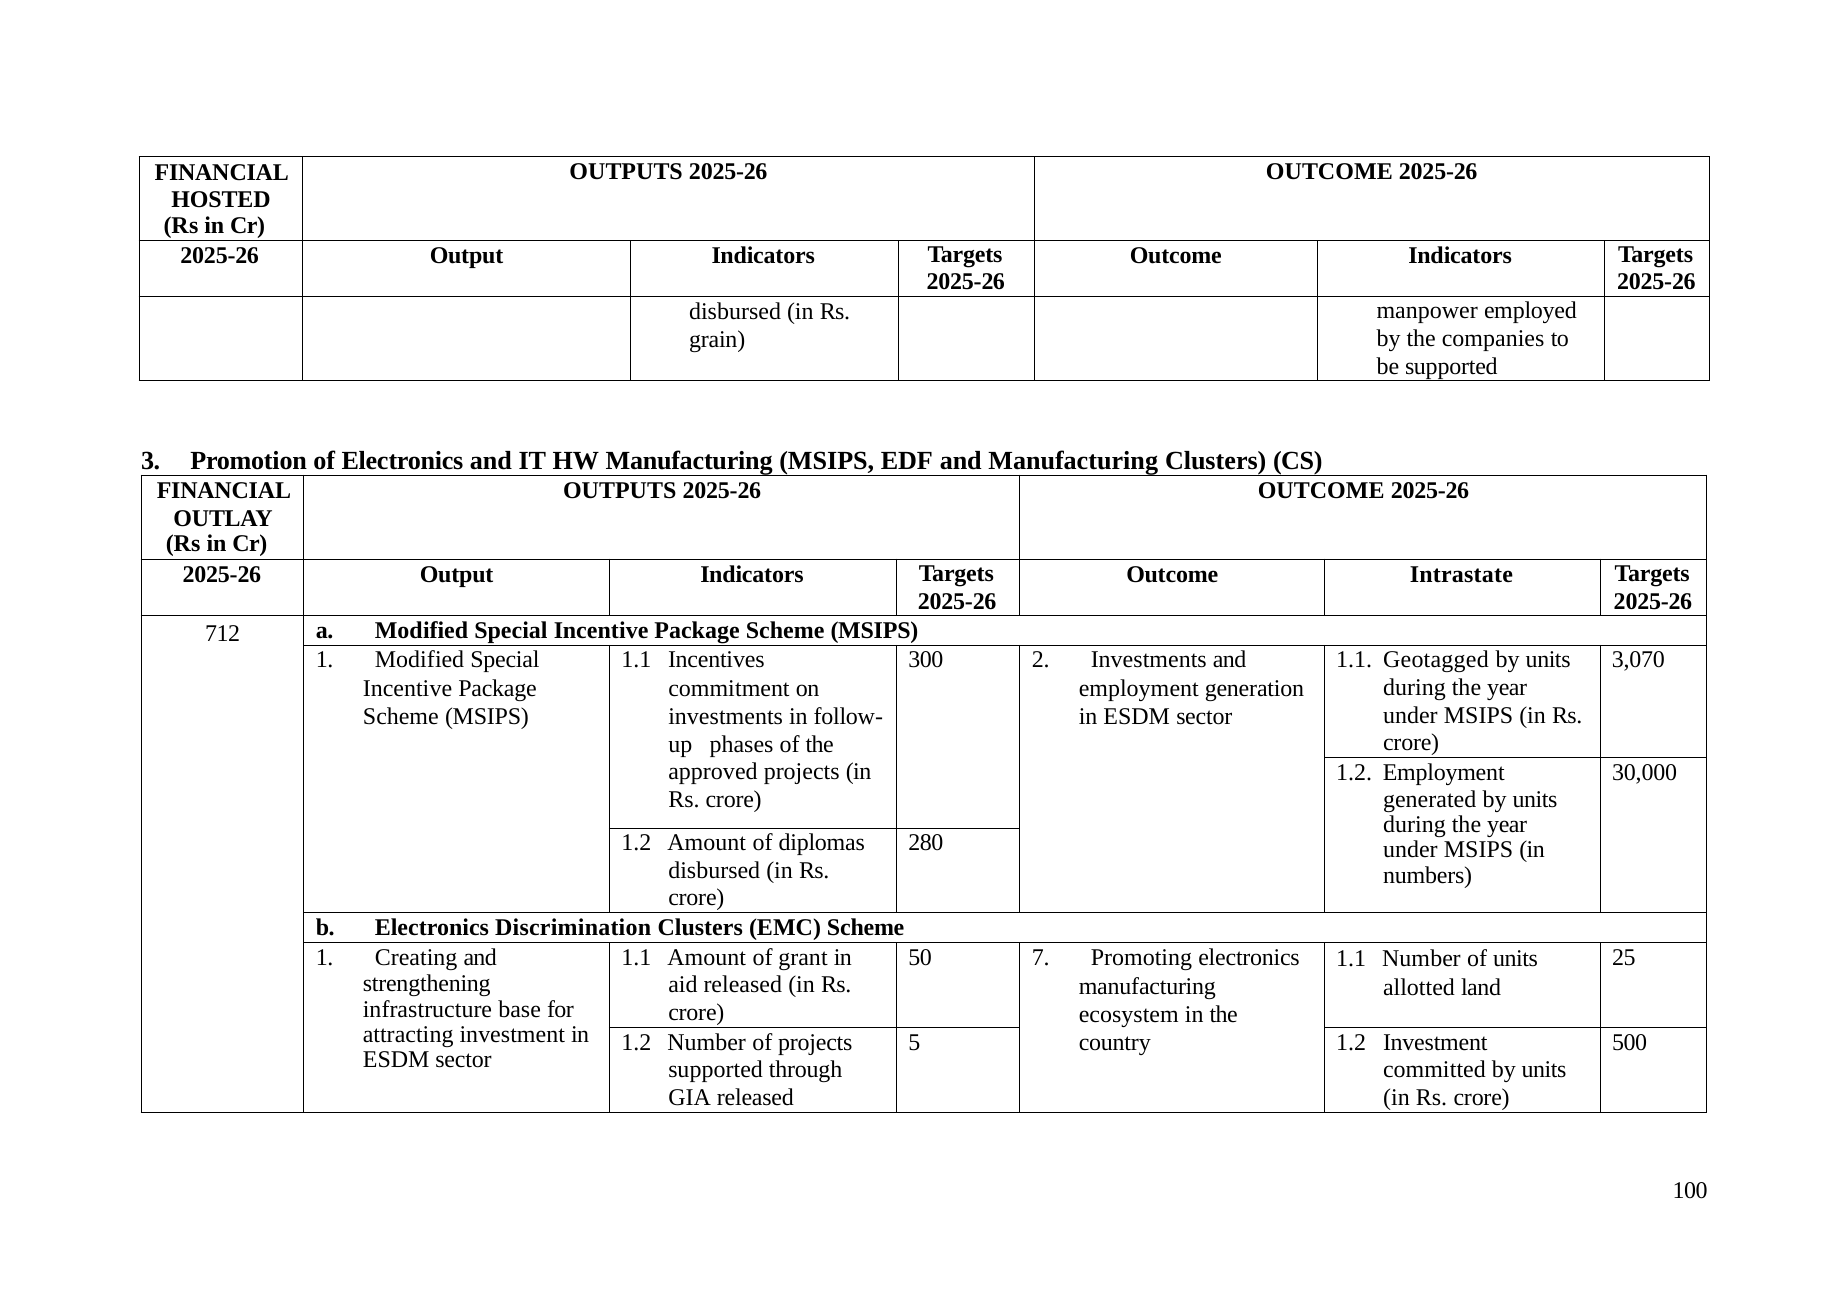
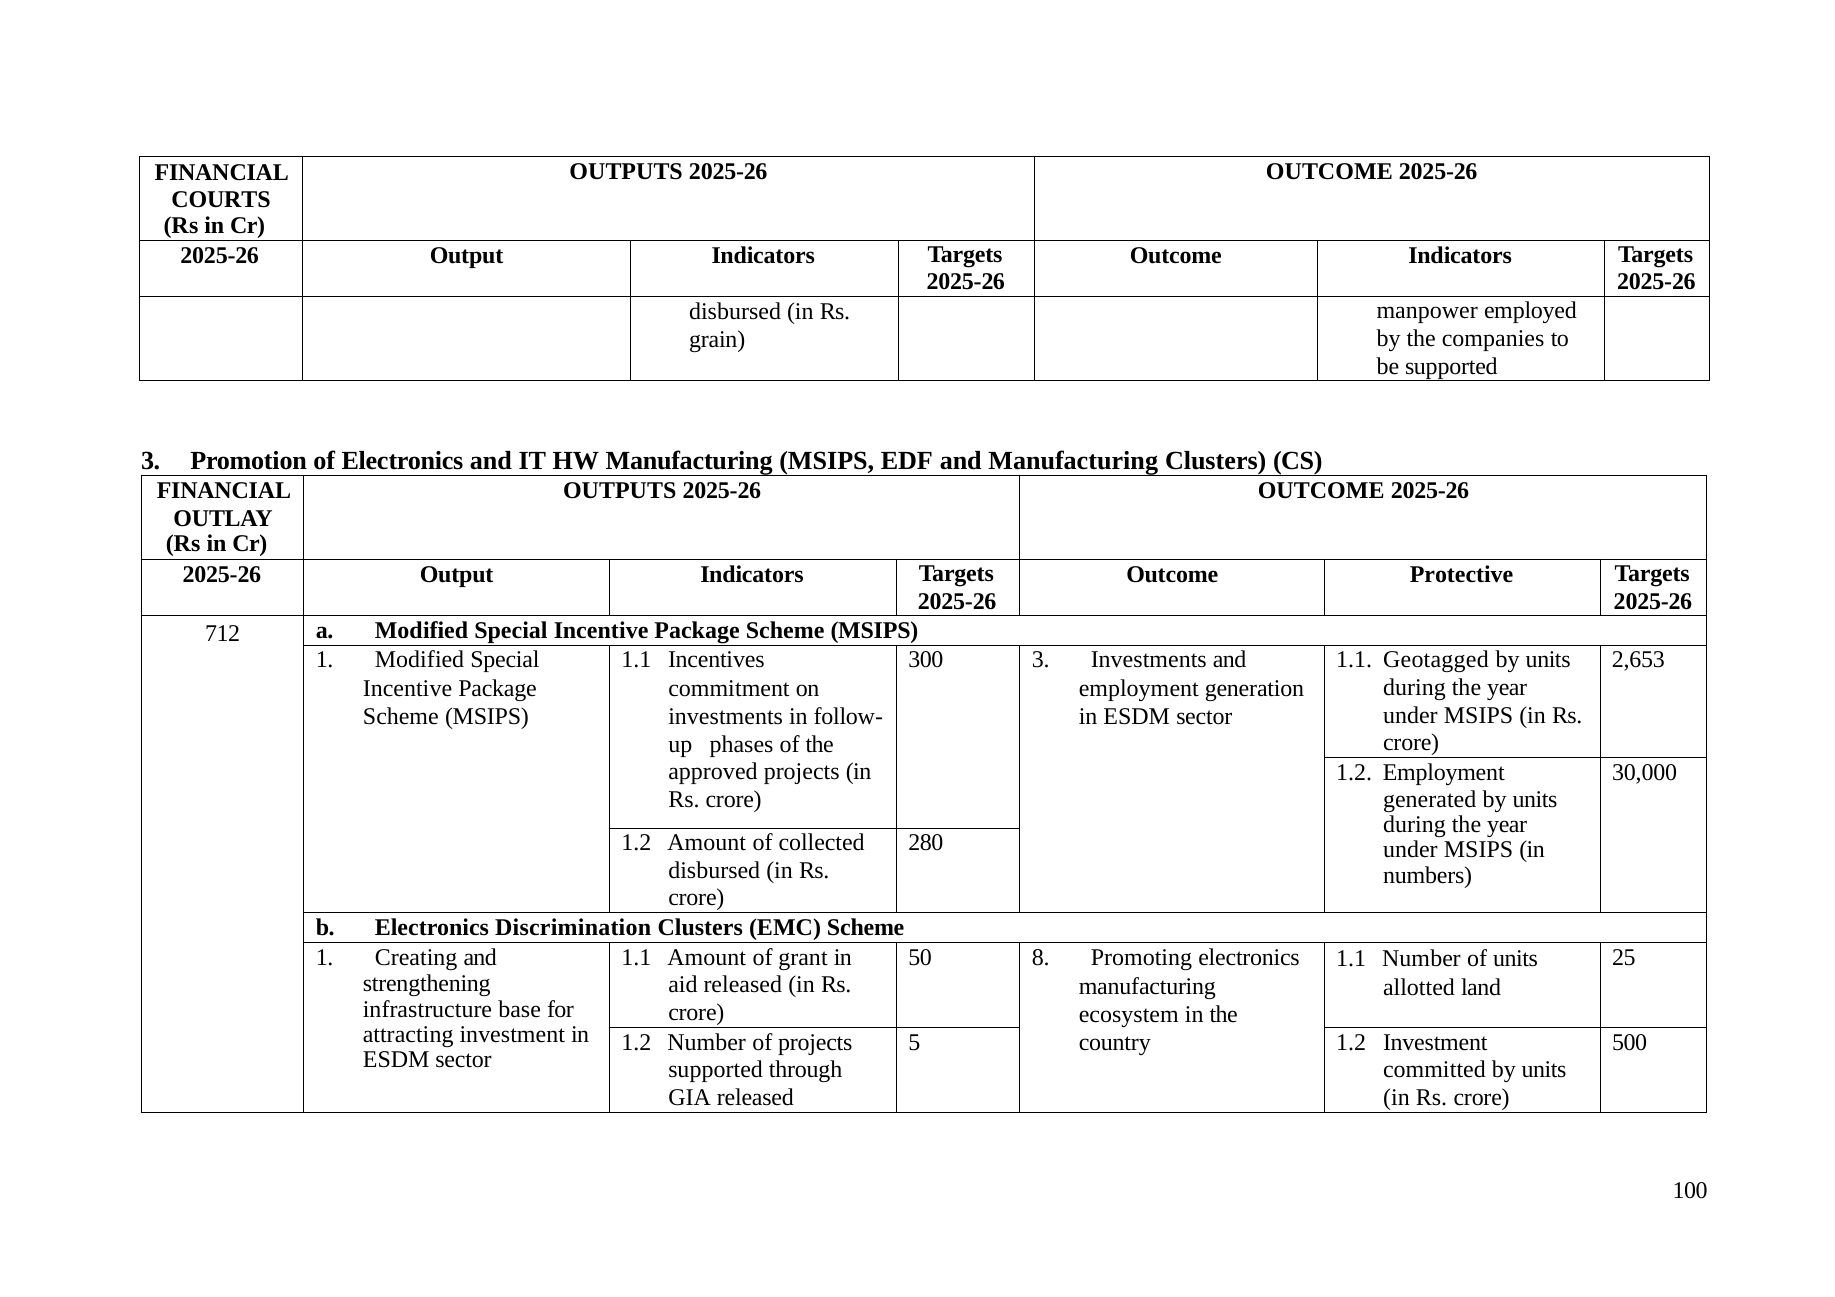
HOSTED: HOSTED -> COURTS
Intrastate: Intrastate -> Protective
300 2: 2 -> 3
3,070: 3,070 -> 2,653
diplomas: diplomas -> collected
7: 7 -> 8
